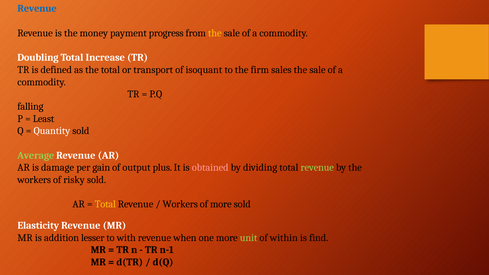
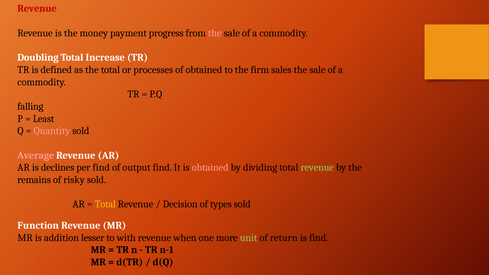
Revenue at (37, 9) colour: blue -> red
the at (215, 33) colour: yellow -> pink
transport: transport -> processes
of isoquant: isoquant -> obtained
Quantity colour: white -> pink
Average colour: light green -> pink
damage: damage -> declines
per gain: gain -> find
output plus: plus -> find
workers at (34, 180): workers -> remains
Workers at (180, 204): Workers -> Decision
of more: more -> types
Elasticity: Elasticity -> Function
within: within -> return
